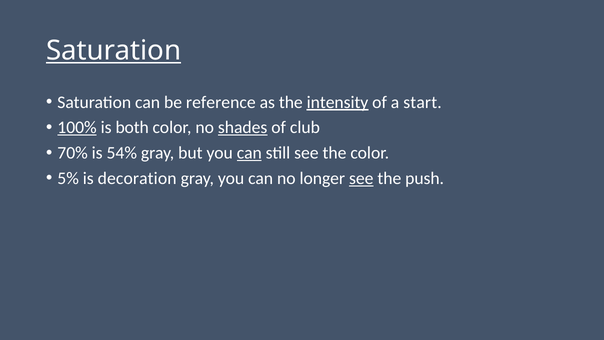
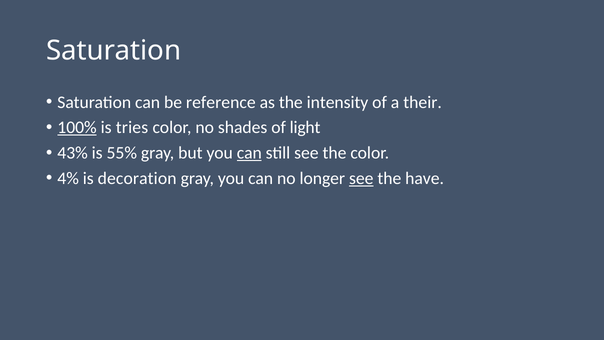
Saturation at (114, 51) underline: present -> none
intensity underline: present -> none
start: start -> their
both: both -> tries
shades underline: present -> none
club: club -> light
70%: 70% -> 43%
54%: 54% -> 55%
5%: 5% -> 4%
push: push -> have
